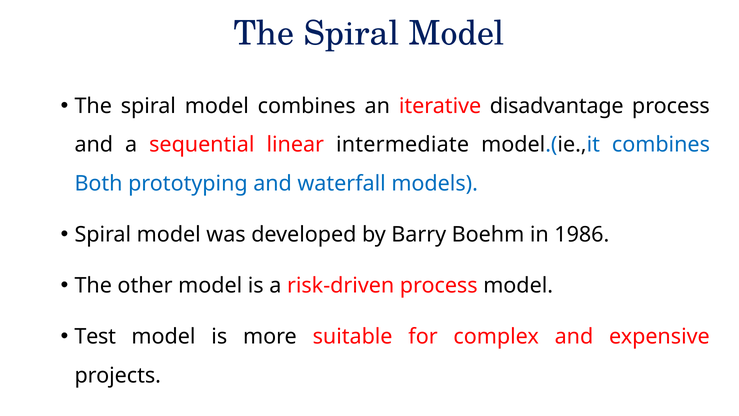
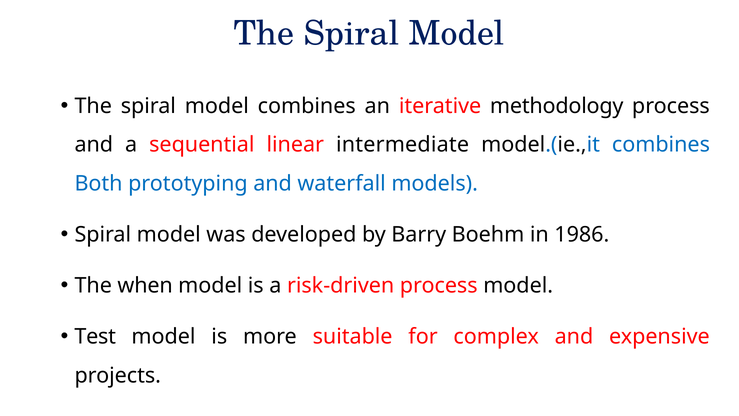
disadvantage: disadvantage -> methodology
other: other -> when
